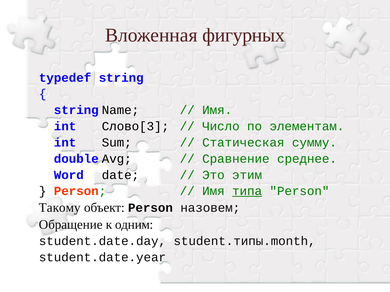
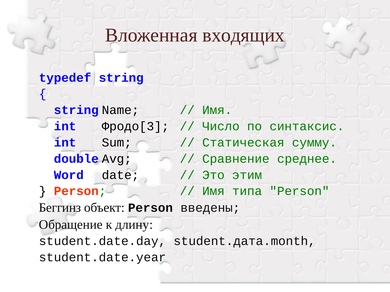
фигурных: фигурных -> входящих
Слово[3: Слово[3 -> Фродо[3
элементам: элементам -> синтаксис
типа underline: present -> none
Такому: Такому -> Беггинз
назовем: назовем -> введены
одним: одним -> длину
student.типы.month: student.типы.month -> student.дата.month
